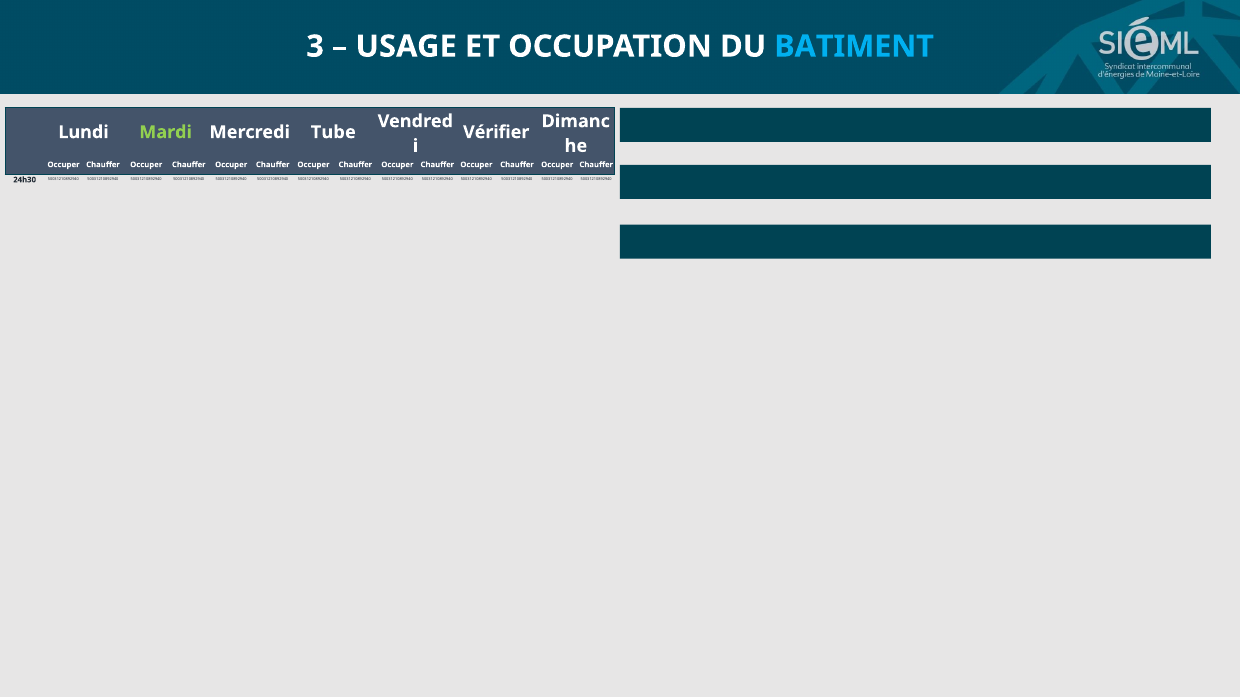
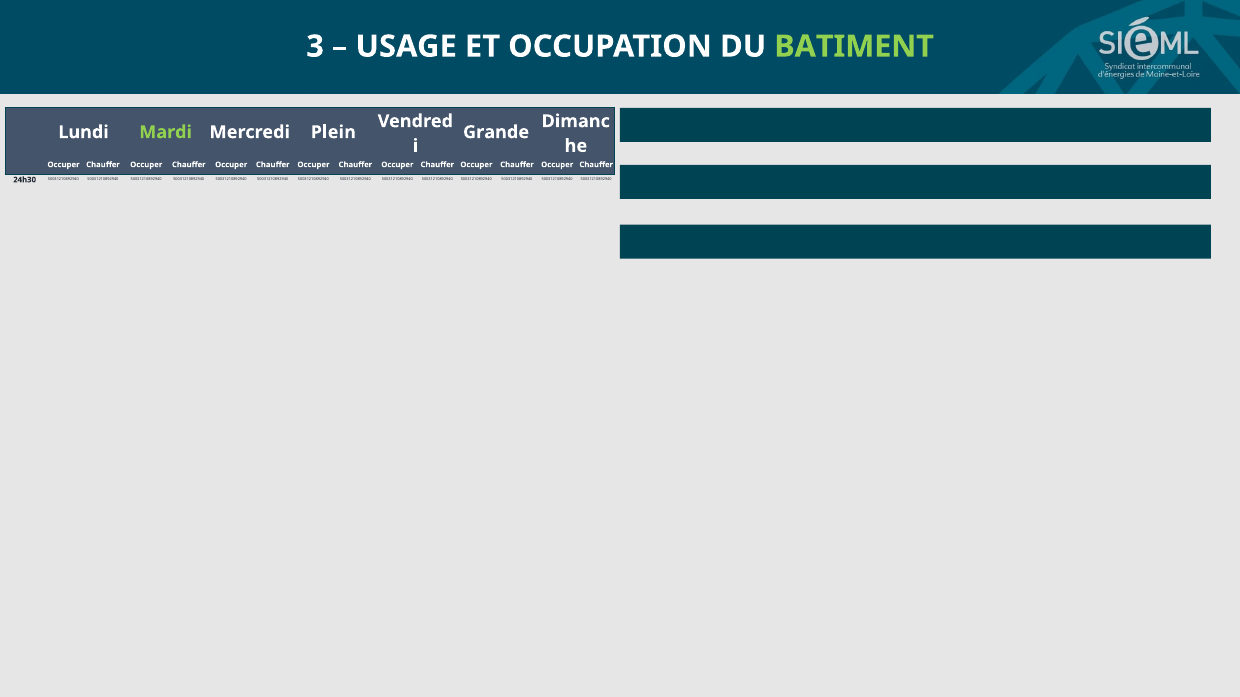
BATIMENT colour: light blue -> light green
Tube: Tube -> Plein
Vérifier: Vérifier -> Grande
